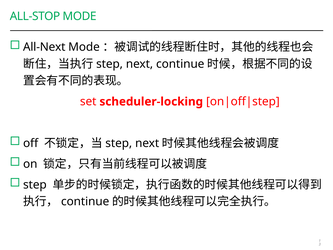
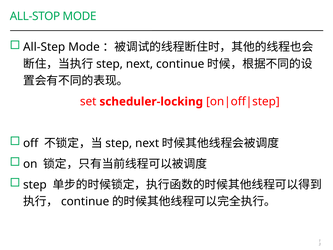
All-Next: All-Next -> All-Step
